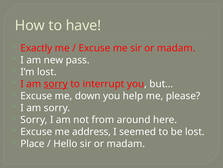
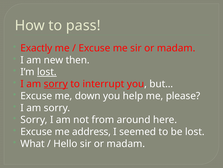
have: have -> pass
pass: pass -> then
lost at (47, 72) underline: none -> present
Place: Place -> What
